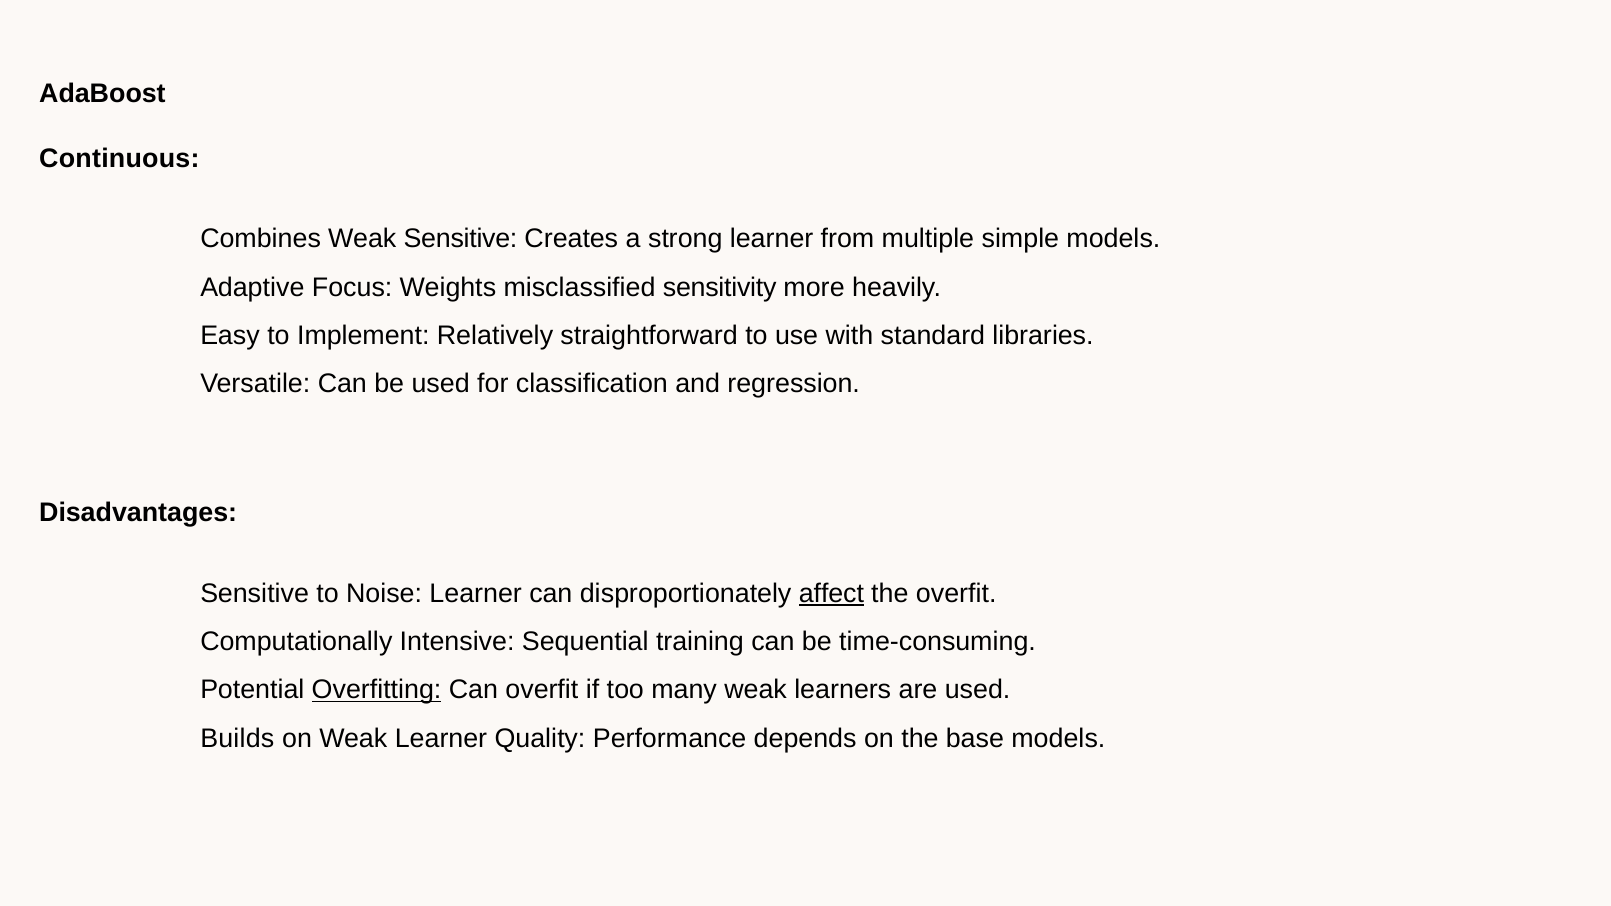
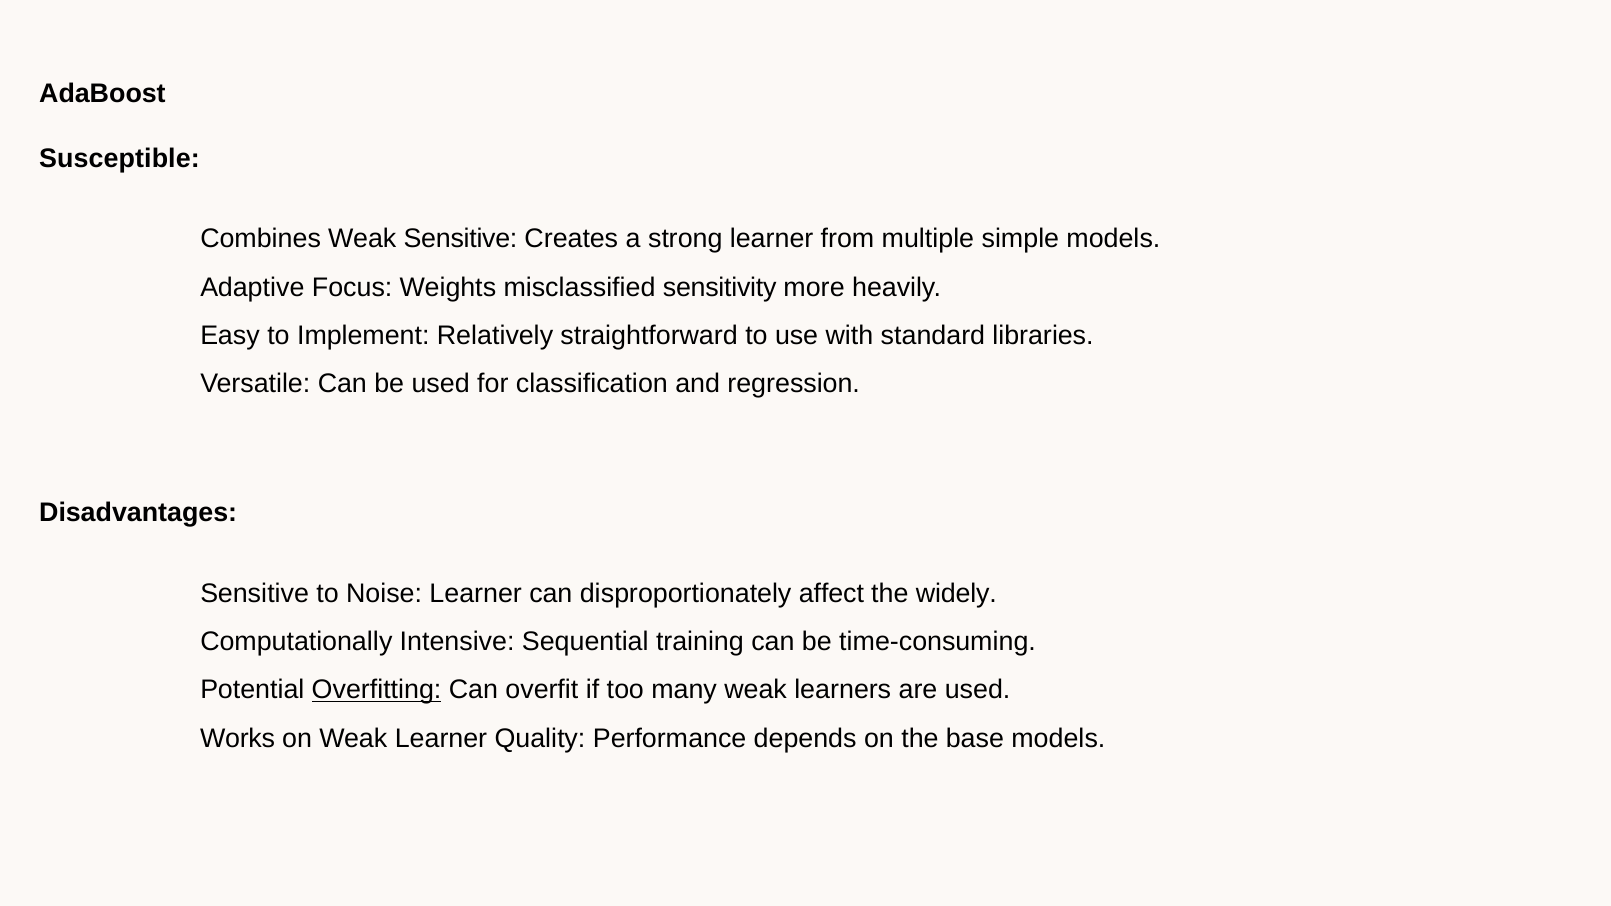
Continuous: Continuous -> Susceptible
affect underline: present -> none
the overfit: overfit -> widely
Builds: Builds -> Works
